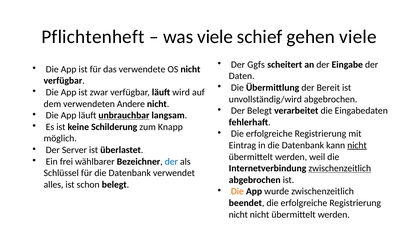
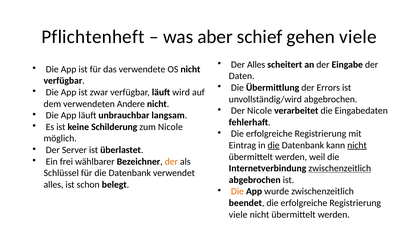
was viele: viele -> aber
Der Ggfs: Ggfs -> Alles
Bereit: Bereit -> Errors
Der Belegt: Belegt -> Nicole
unbrauchbar underline: present -> none
zum Knapp: Knapp -> Nicole
die at (274, 145) underline: none -> present
der at (171, 161) colour: blue -> orange
nicht at (238, 214): nicht -> viele
